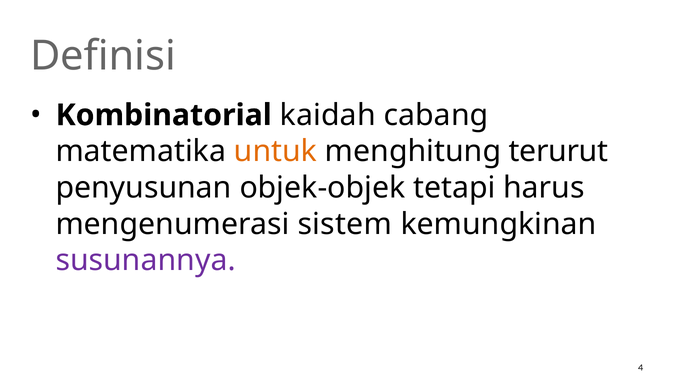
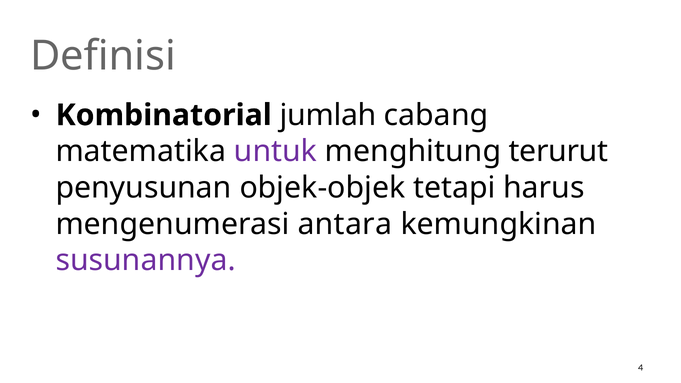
kaidah: kaidah -> jumlah
untuk colour: orange -> purple
sistem: sistem -> antara
